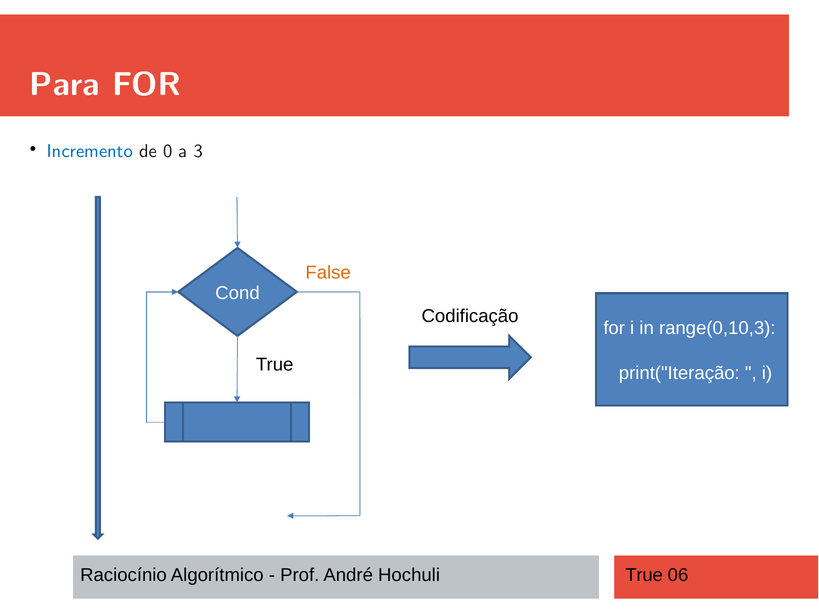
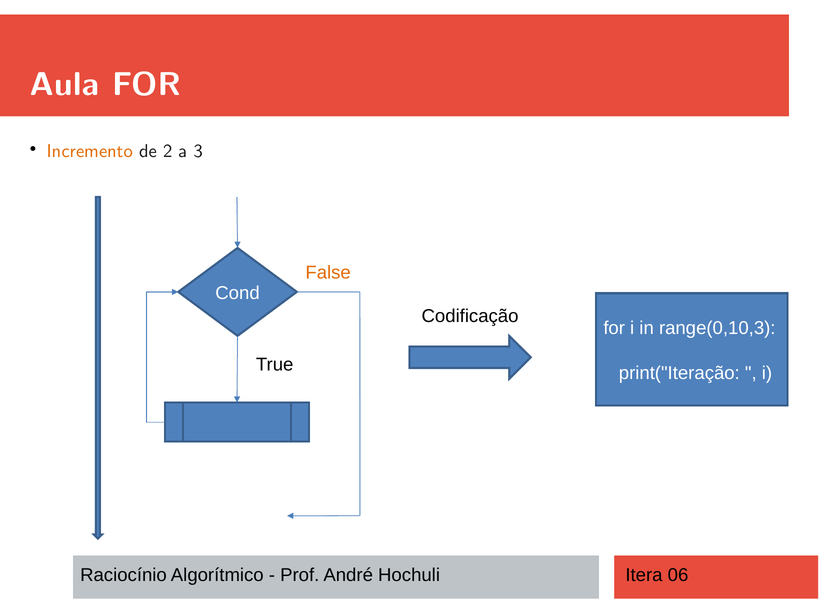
Para: Para -> Aula
Incremento colour: blue -> orange
0: 0 -> 2
Hochuli True: True -> Itera
